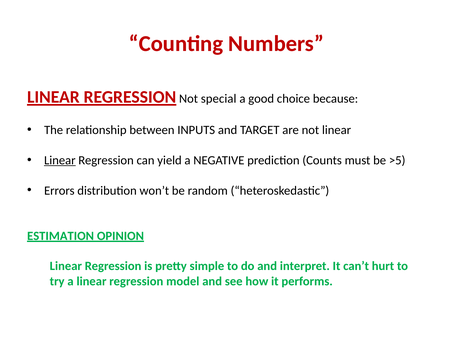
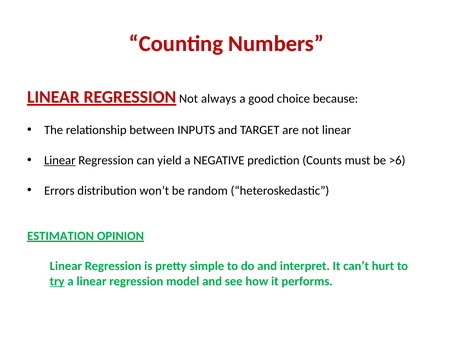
special: special -> always
>5: >5 -> >6
try underline: none -> present
